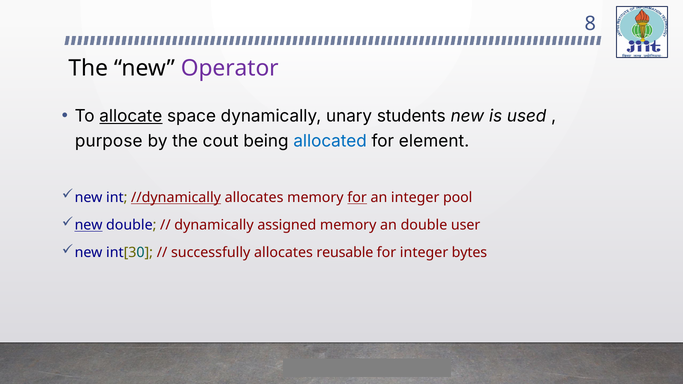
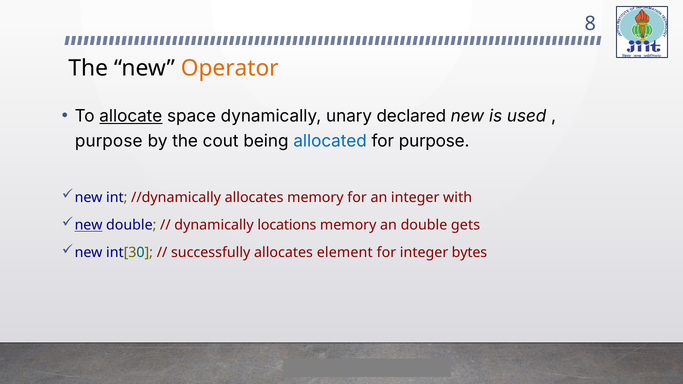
Operator colour: purple -> orange
students: students -> declared
for element: element -> purpose
//dynamically underline: present -> none
for at (357, 198) underline: present -> none
pool: pool -> with
assigned: assigned -> locations
user: user -> gets
reusable: reusable -> element
